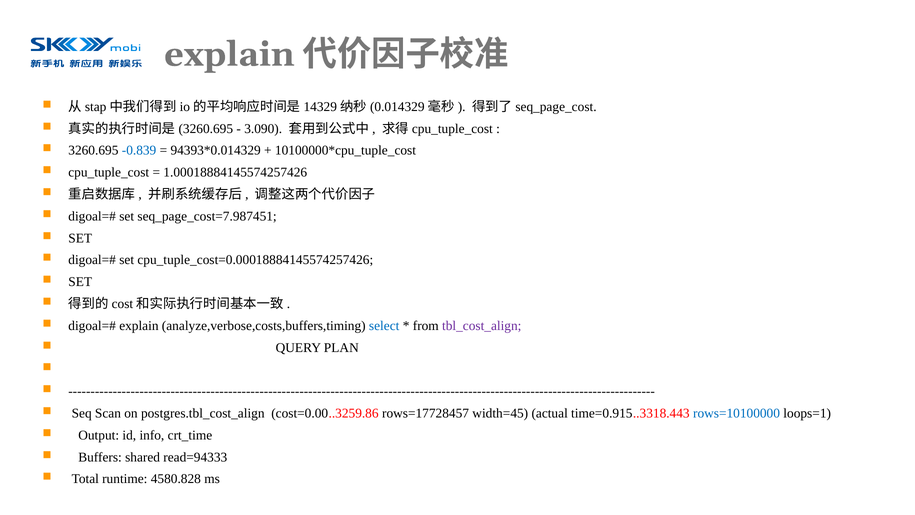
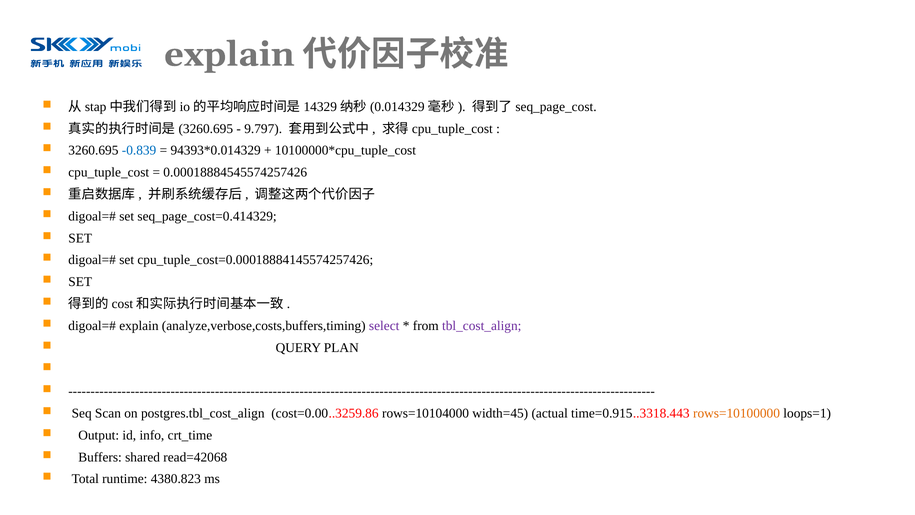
3.090: 3.090 -> 9.797
1.00018884145574257426: 1.00018884145574257426 -> 0.00018884545574257426
seq_page_cost=7.987451: seq_page_cost=7.987451 -> seq_page_cost=0.414329
select colour: blue -> purple
rows=17728457: rows=17728457 -> rows=10104000
rows=10100000 colour: blue -> orange
read=94333: read=94333 -> read=42068
4580.828: 4580.828 -> 4380.823
